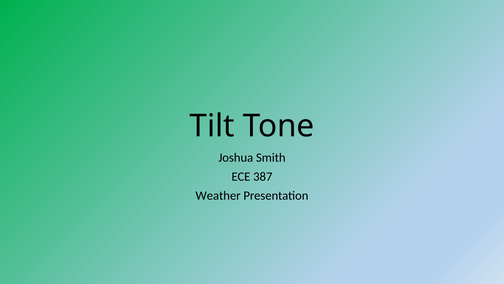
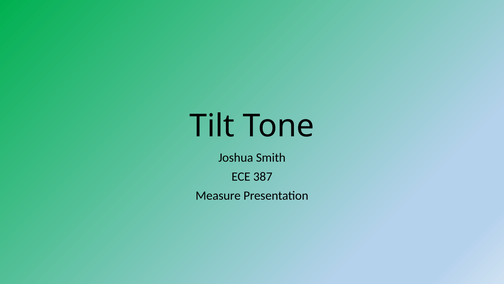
Weather: Weather -> Measure
